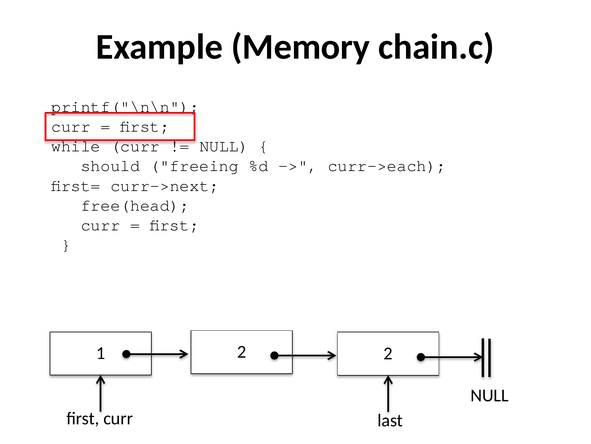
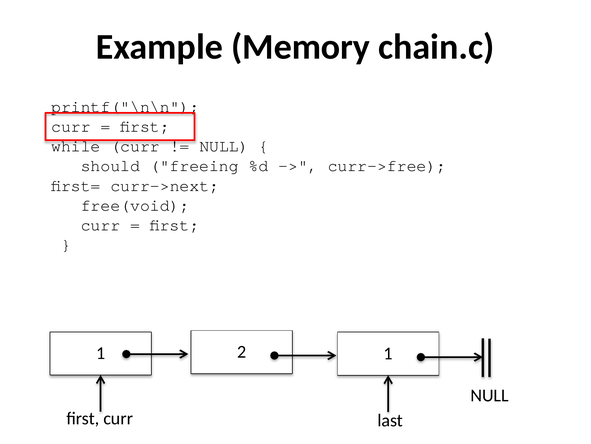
curr->each: curr->each -> curr->free
free(head: free(head -> free(void
2 2: 2 -> 1
